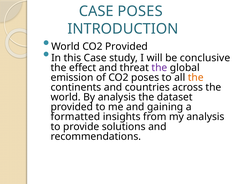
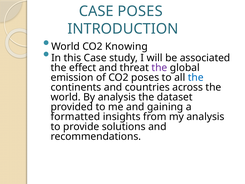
CO2 Provided: Provided -> Knowing
conclusive: conclusive -> associated
the at (196, 77) colour: orange -> blue
